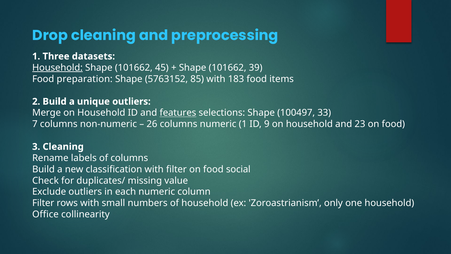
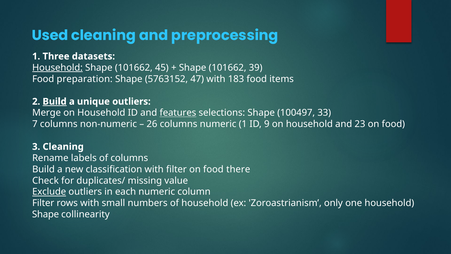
Drop: Drop -> Used
85: 85 -> 47
Build at (55, 101) underline: none -> present
social: social -> there
Exclude underline: none -> present
Office at (45, 214): Office -> Shape
